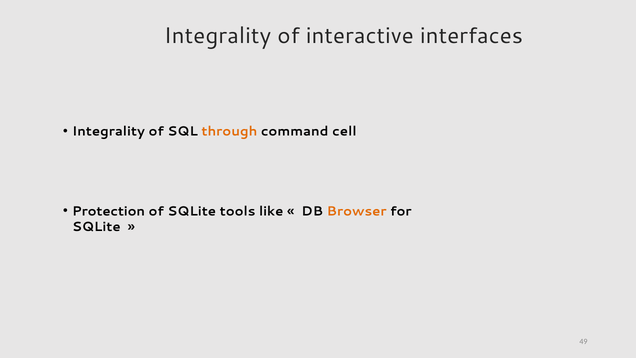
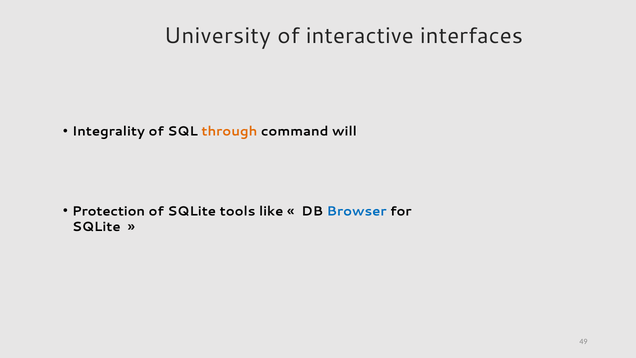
Integrality at (217, 36): Integrality -> University
cell: cell -> will
Browser colour: orange -> blue
